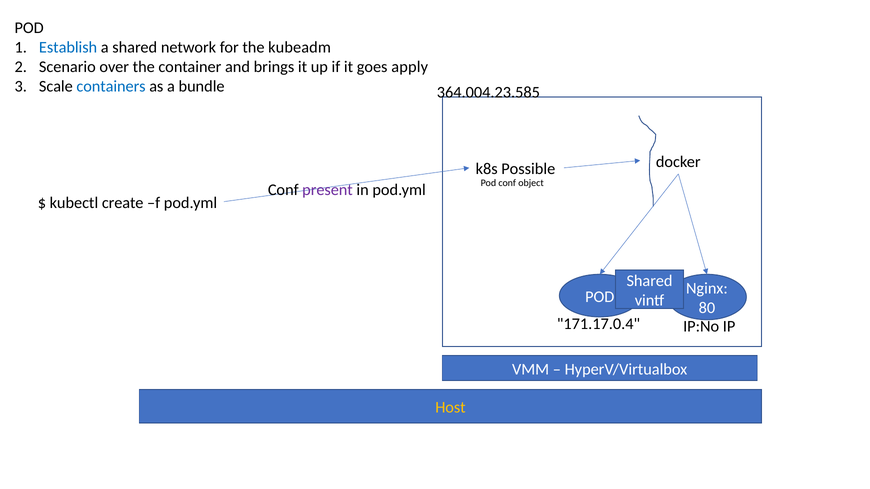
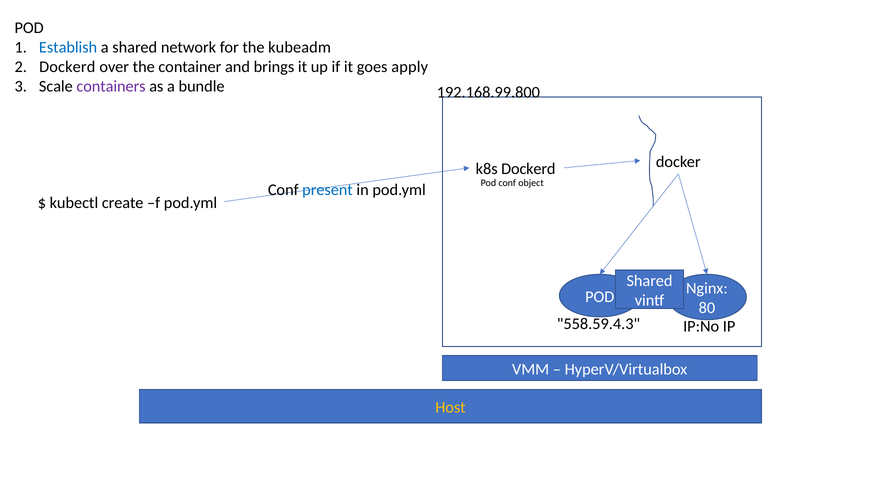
Scenario at (67, 67): Scenario -> Dockerd
containers colour: blue -> purple
364.004.23.585: 364.004.23.585 -> 192.168.99.800
k8s Possible: Possible -> Dockerd
present colour: purple -> blue
171.17.0.4: 171.17.0.4 -> 558.59.4.3
